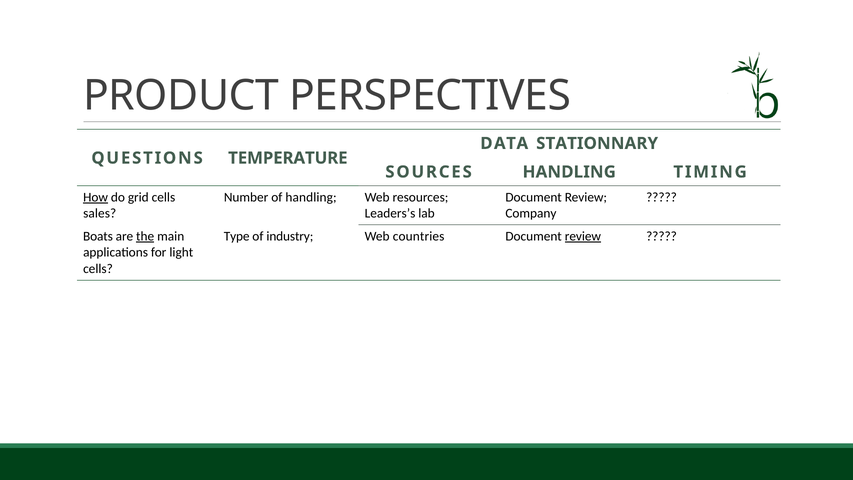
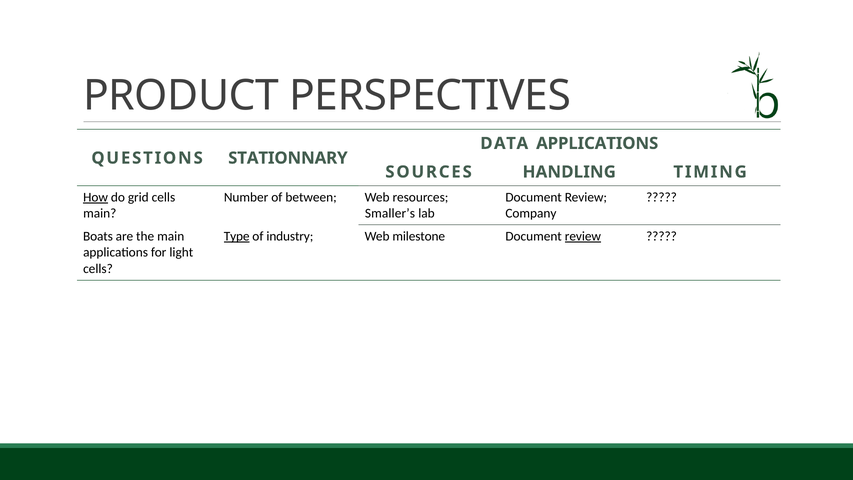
DATA STATIONNARY: STATIONNARY -> APPLICATIONS
TEMPERATURE: TEMPERATURE -> STATIONNARY
of handling: handling -> between
sales at (100, 213): sales -> main
Leaders’s: Leaders’s -> Smaller’s
the underline: present -> none
Type underline: none -> present
countries: countries -> milestone
